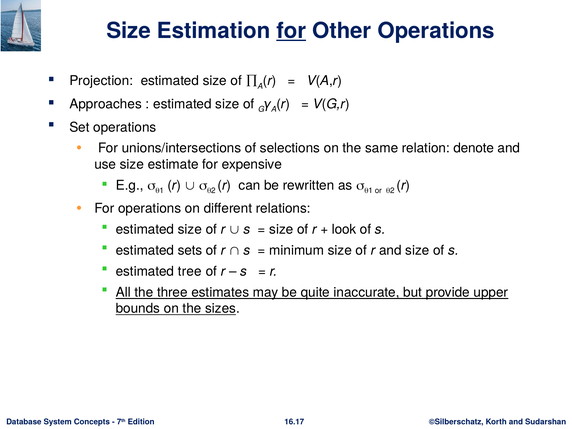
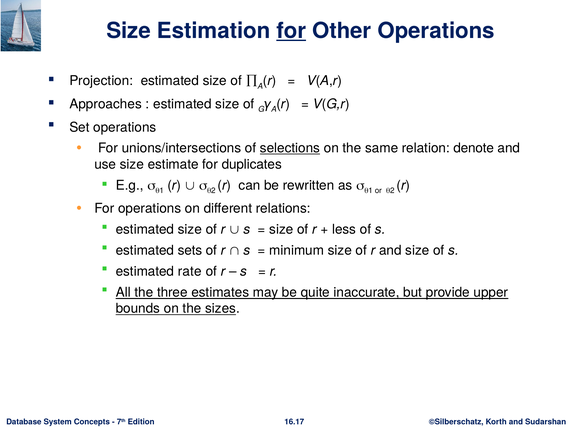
selections underline: none -> present
expensive: expensive -> duplicates
look: look -> less
tree: tree -> rate
